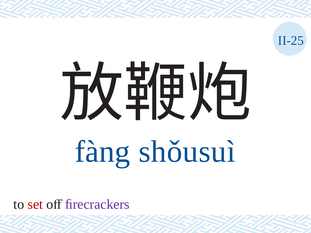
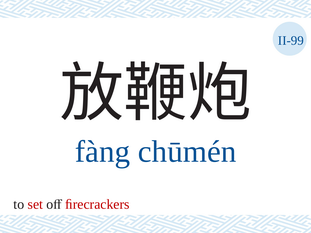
II-25: II-25 -> II-99
shǒusuì: shǒusuì -> chūmén
ﬁrecrackers colour: purple -> red
